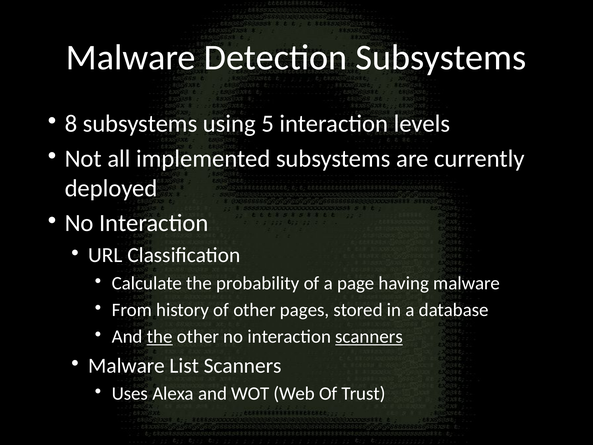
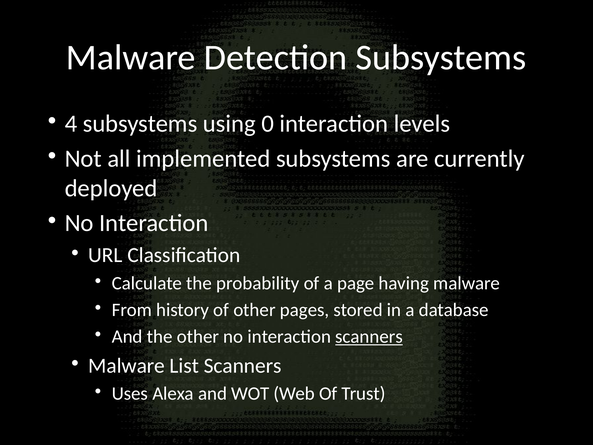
8: 8 -> 4
5: 5 -> 0
the at (160, 336) underline: present -> none
